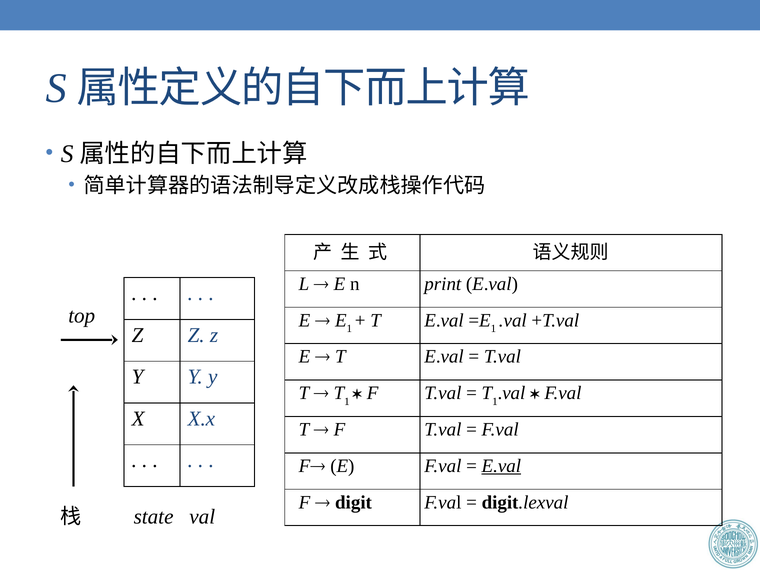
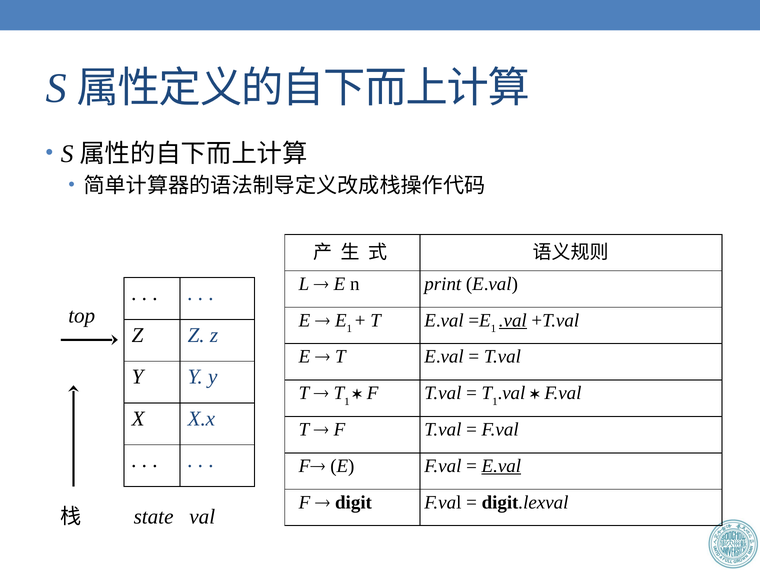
.val at (513, 320) underline: none -> present
